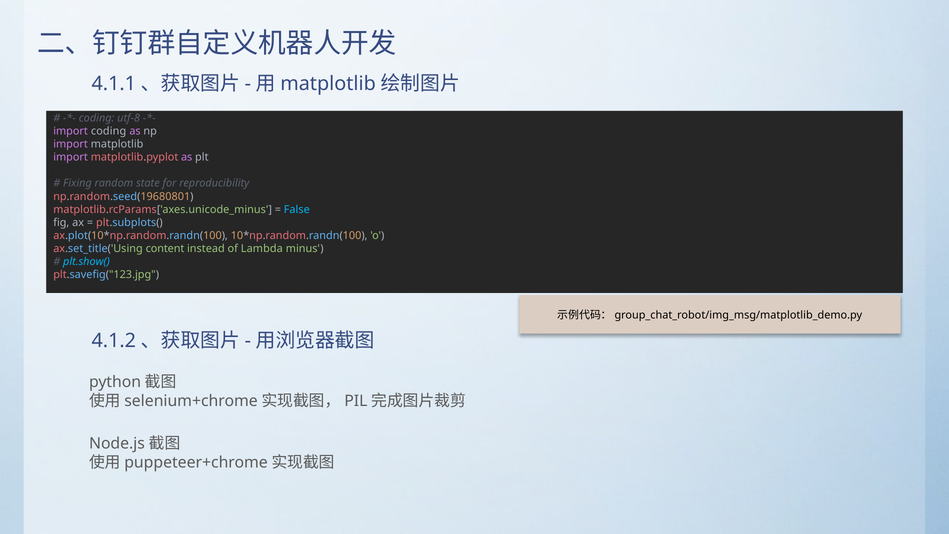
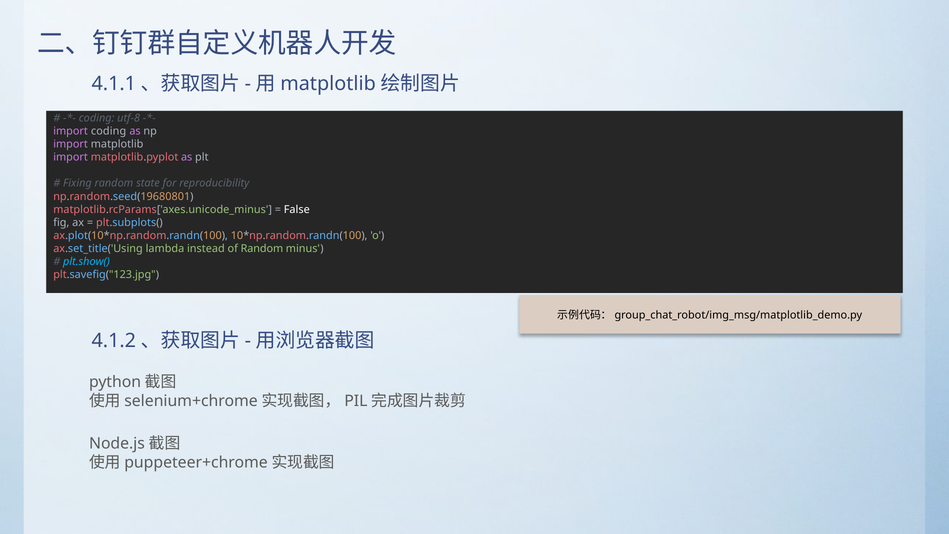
False colour: light blue -> white
content: content -> lambda
of Lambda: Lambda -> Random
